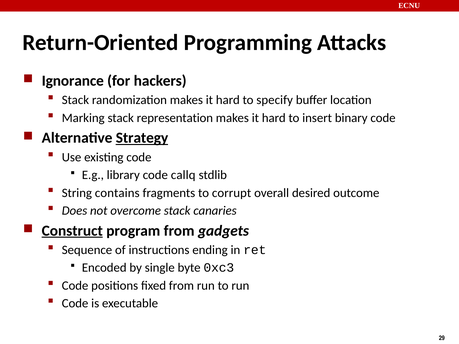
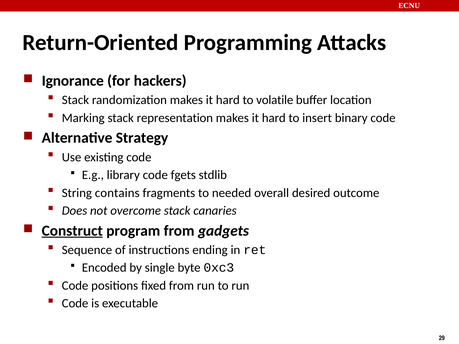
specify: specify -> volatile
Strategy underline: present -> none
callq: callq -> fgets
corrupt: corrupt -> needed
